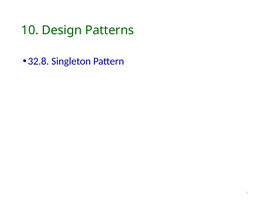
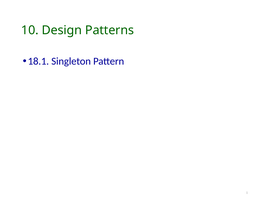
32.8: 32.8 -> 18.1
